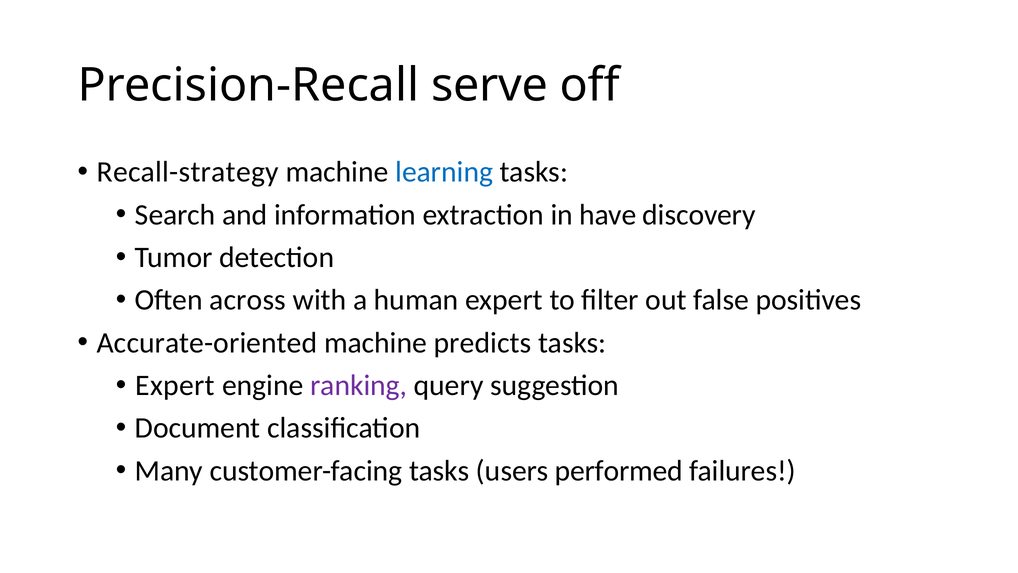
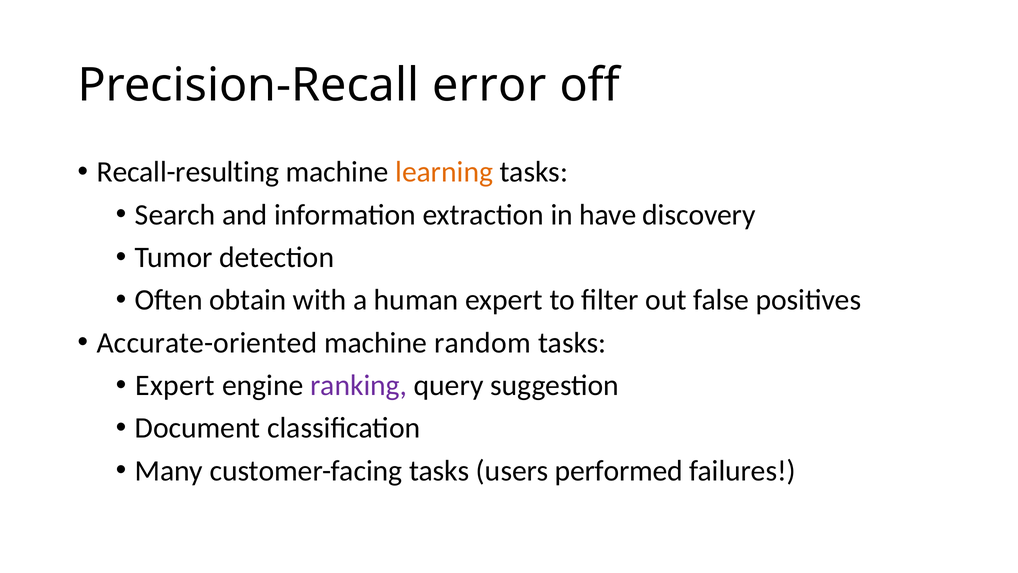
serve: serve -> error
Recall-strategy: Recall-strategy -> Recall-resulting
learning colour: blue -> orange
across: across -> obtain
predicts: predicts -> random
